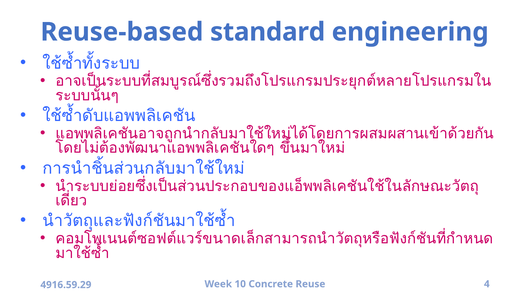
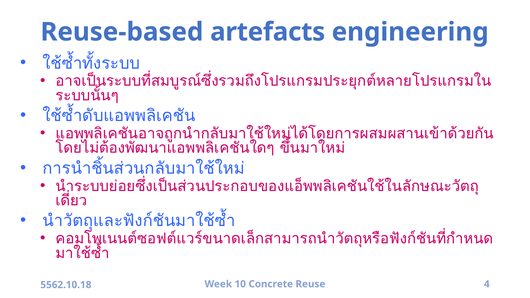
standard: standard -> artefacts
4916.59.29: 4916.59.29 -> 5562.10.18
